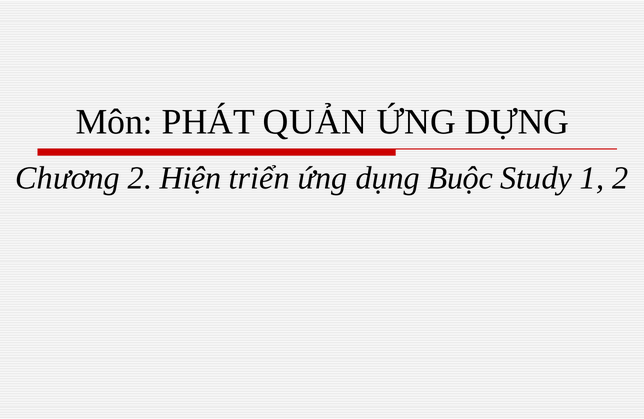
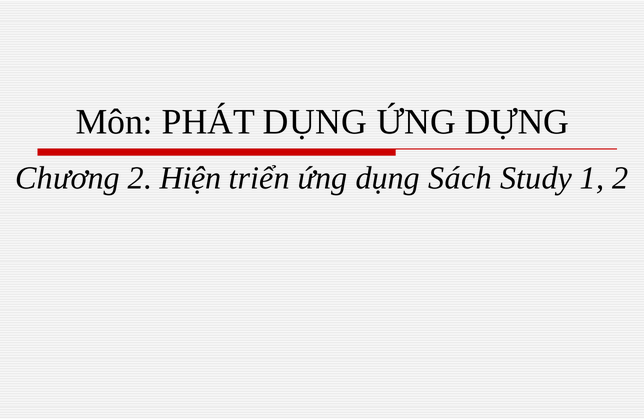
PHÁT QUẢN: QUẢN -> DỤNG
Buộc: Buộc -> Sách
